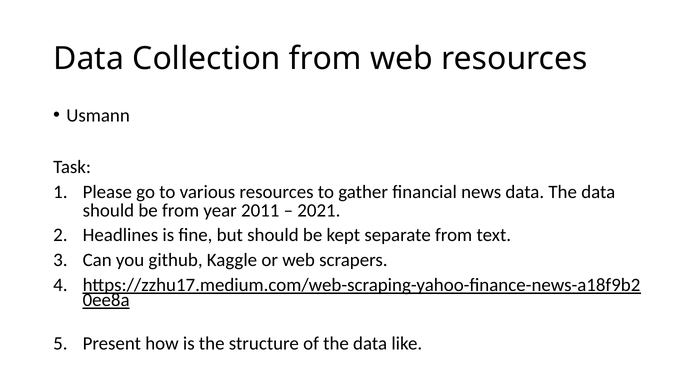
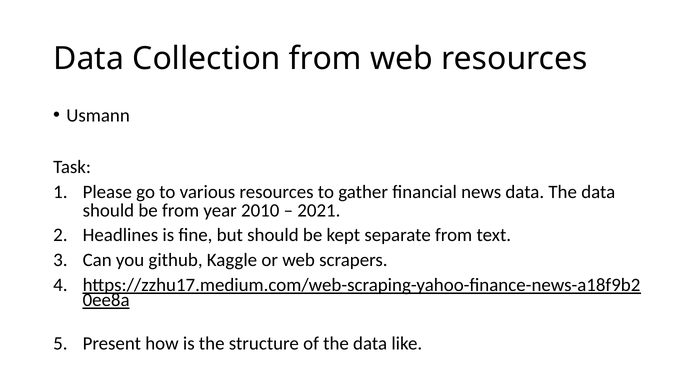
2011: 2011 -> 2010
